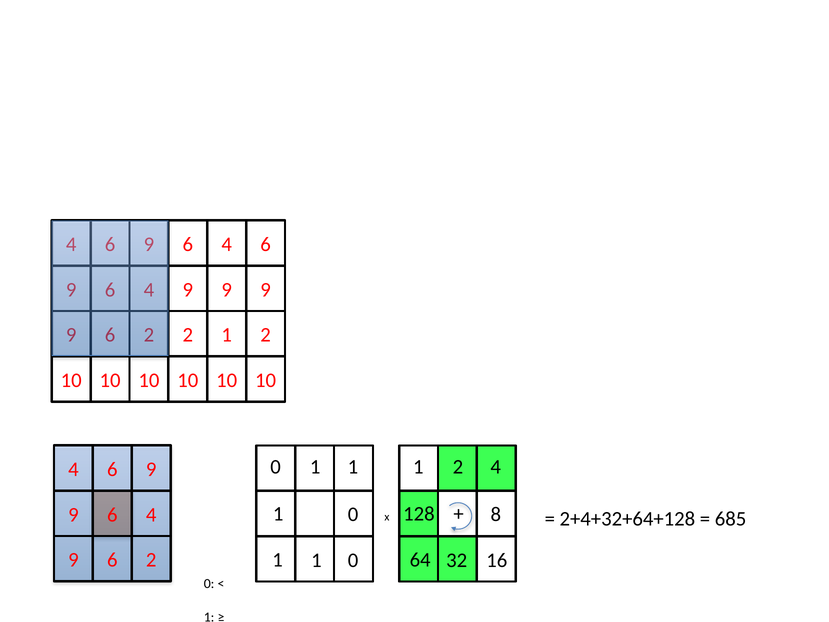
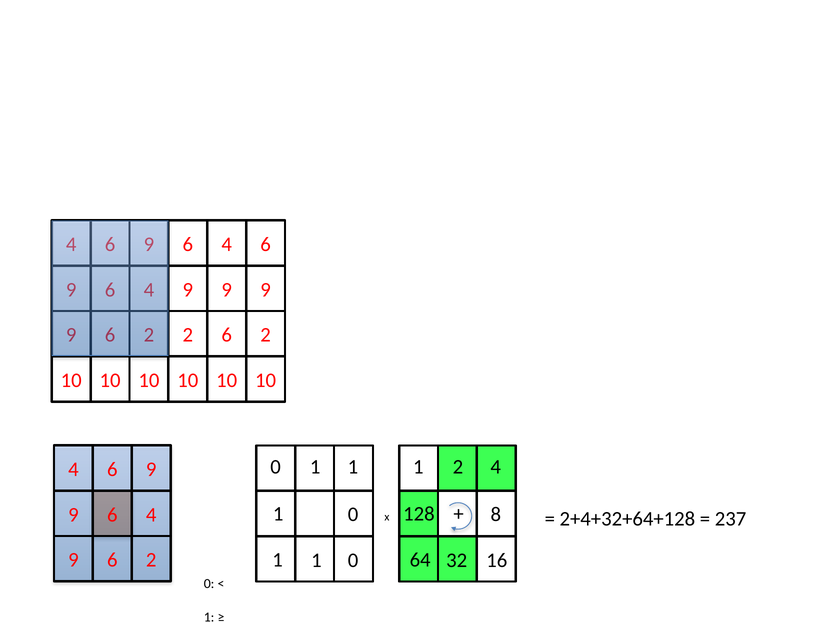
2 1: 1 -> 6
685: 685 -> 237
